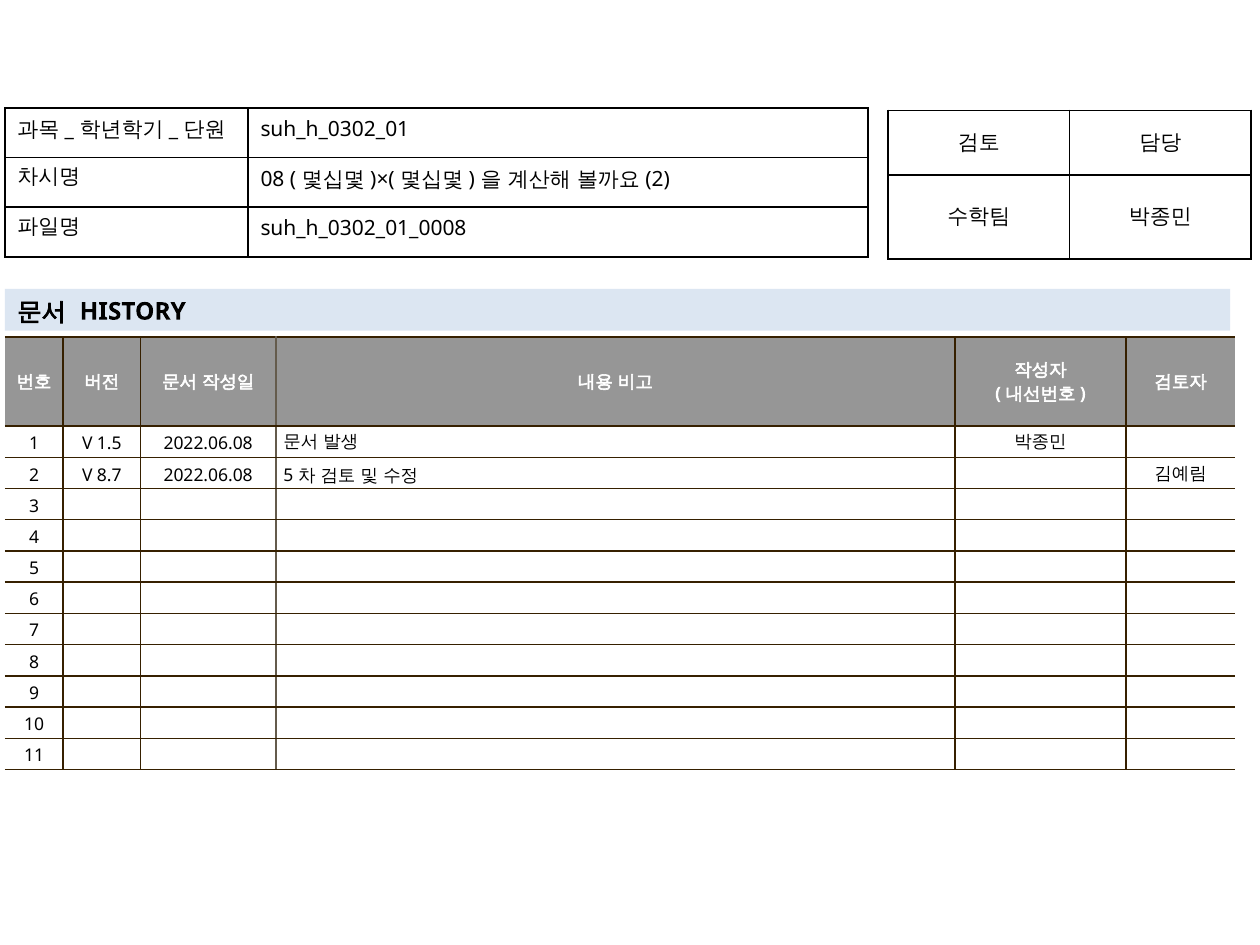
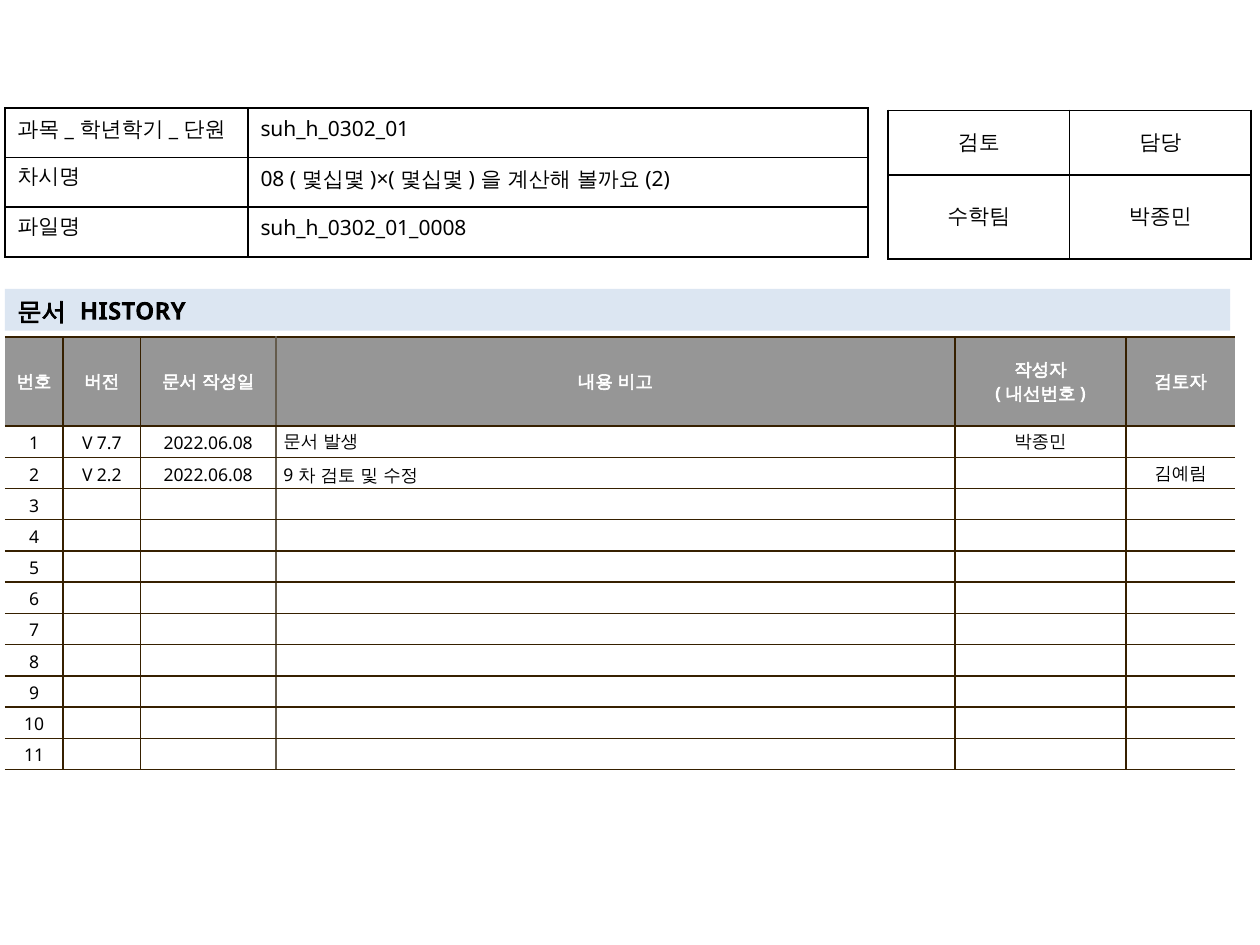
1.5: 1.5 -> 7.7
8.7: 8.7 -> 2.2
2022.06.08 5: 5 -> 9
